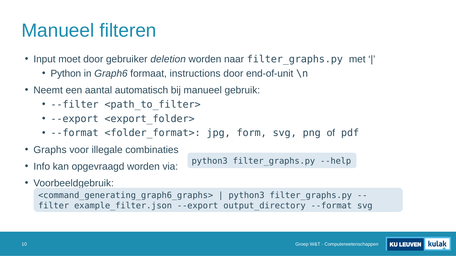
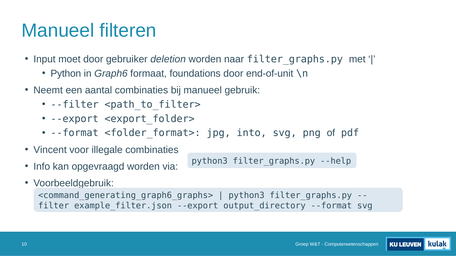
instructions: instructions -> foundations
aantal automatisch: automatisch -> combinaties
form: form -> into
Graphs: Graphs -> Vincent
